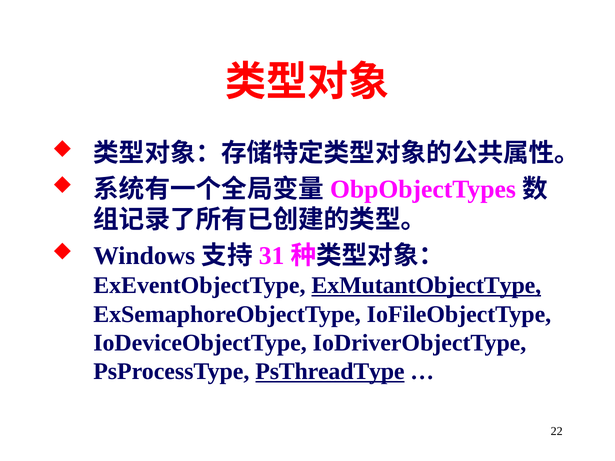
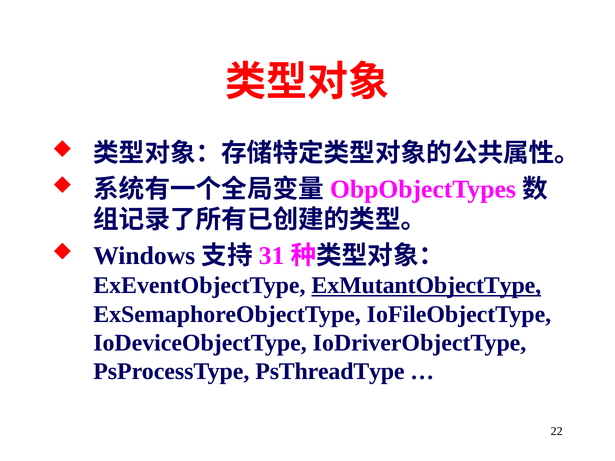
PsThreadType underline: present -> none
